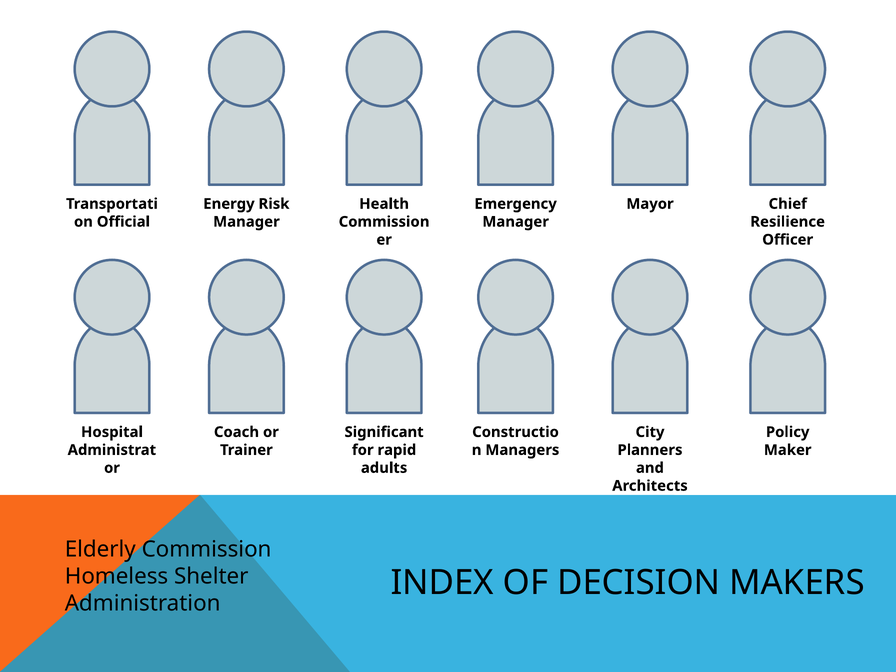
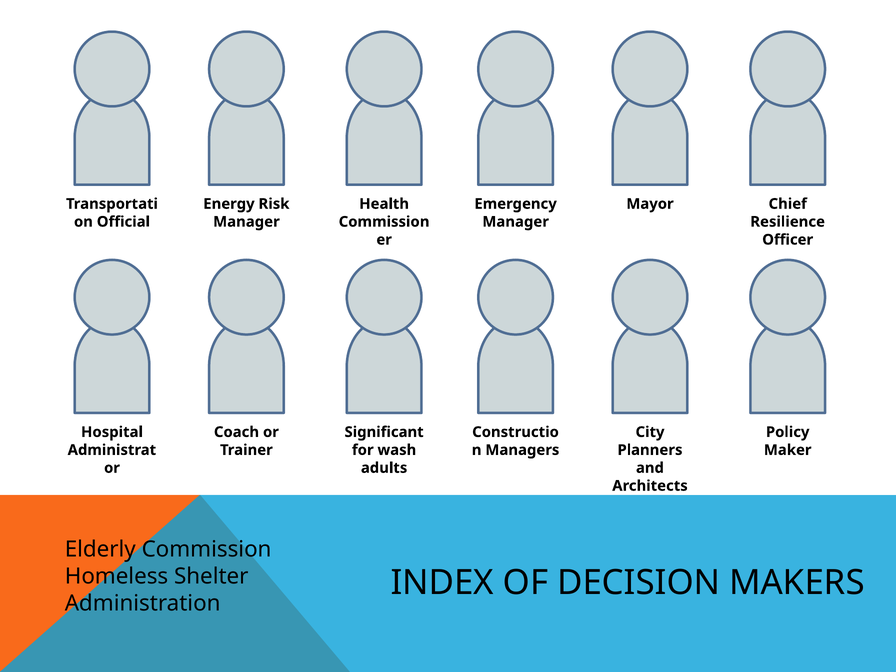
rapid: rapid -> wash
